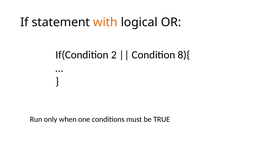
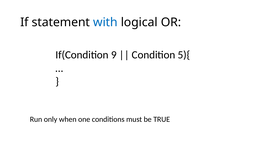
with colour: orange -> blue
2: 2 -> 9
8){: 8){ -> 5){
